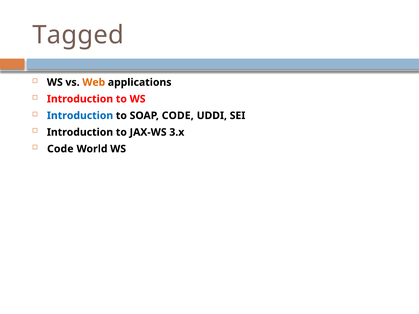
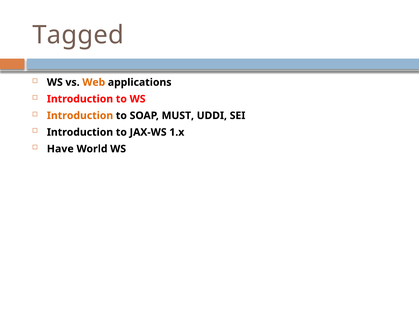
Introduction at (80, 116) colour: blue -> orange
SOAP CODE: CODE -> MUST
3.x: 3.x -> 1.x
Code at (60, 149): Code -> Have
